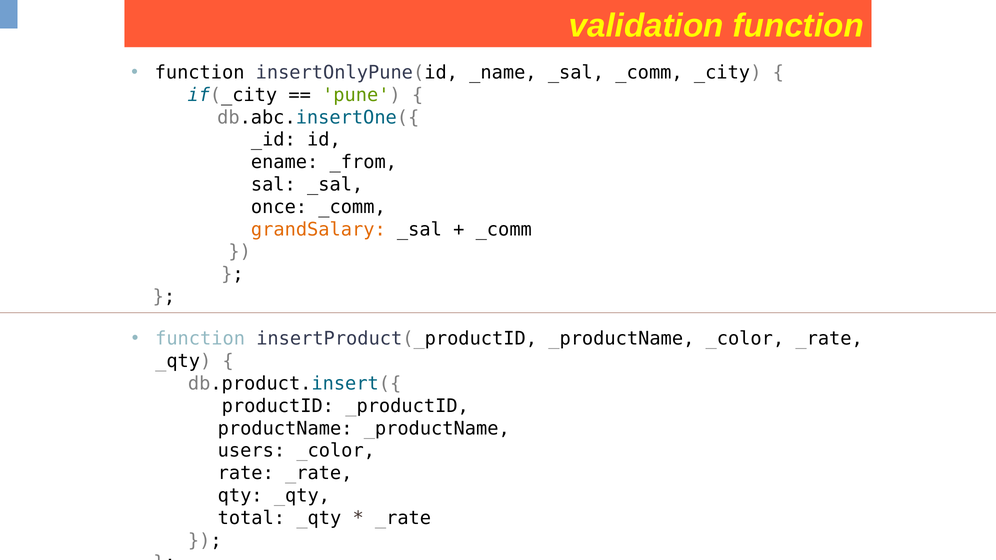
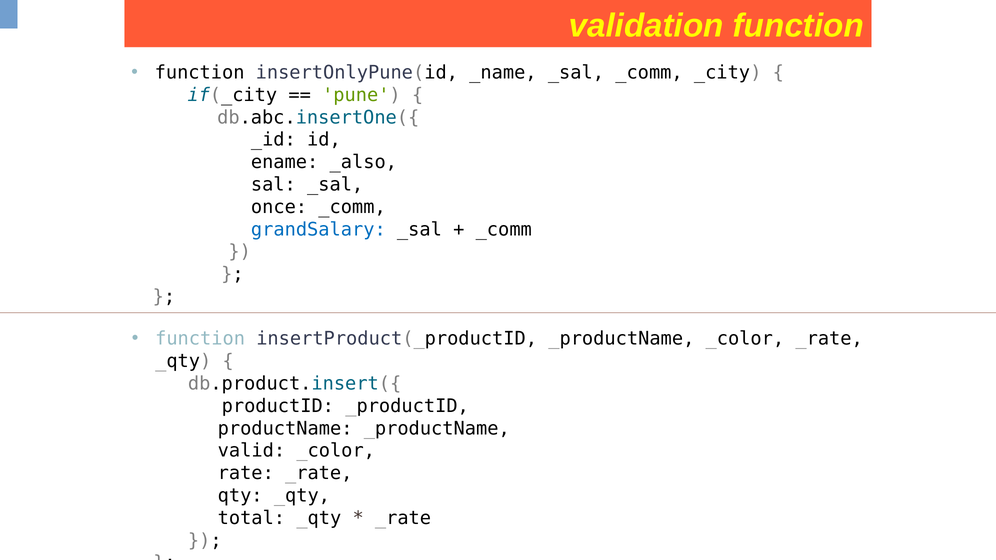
_from: _from -> _also
grandSalary colour: orange -> blue
users: users -> valid
